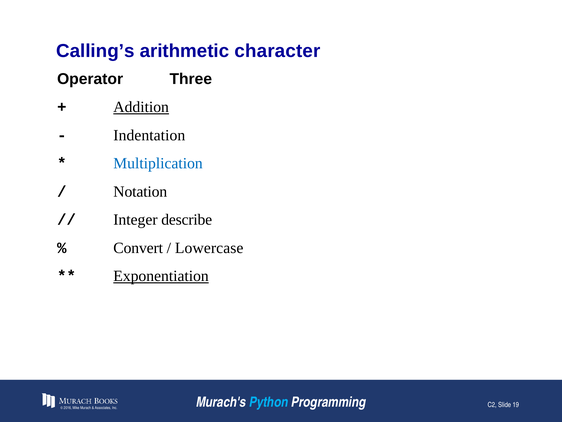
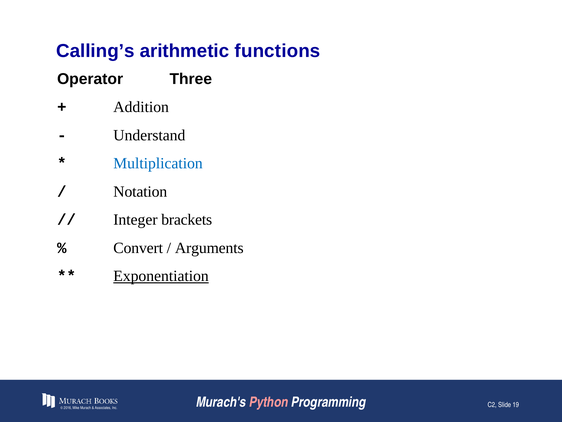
character: character -> functions
Addition underline: present -> none
Indentation: Indentation -> Understand
describe: describe -> brackets
Lowercase: Lowercase -> Arguments
Python colour: light blue -> pink
